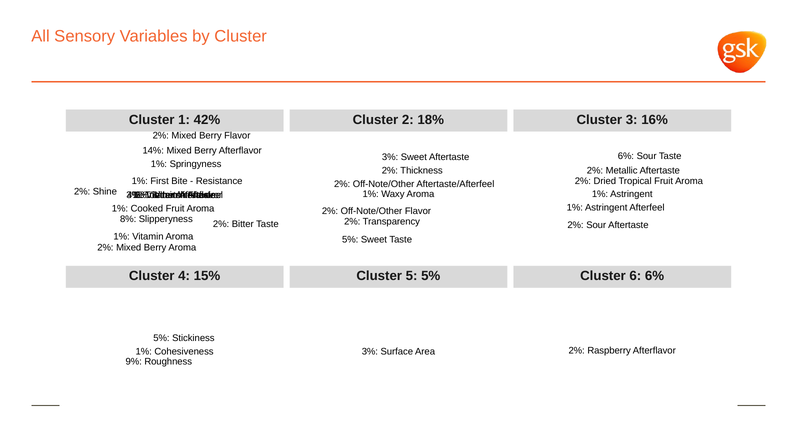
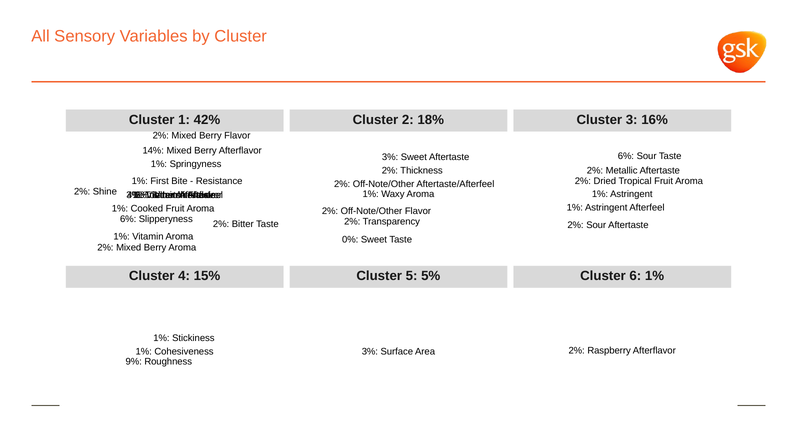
8% at (128, 219): 8% -> 6%
5% at (350, 240): 5% -> 0%
6 6%: 6% -> 1%
5% at (161, 338): 5% -> 1%
